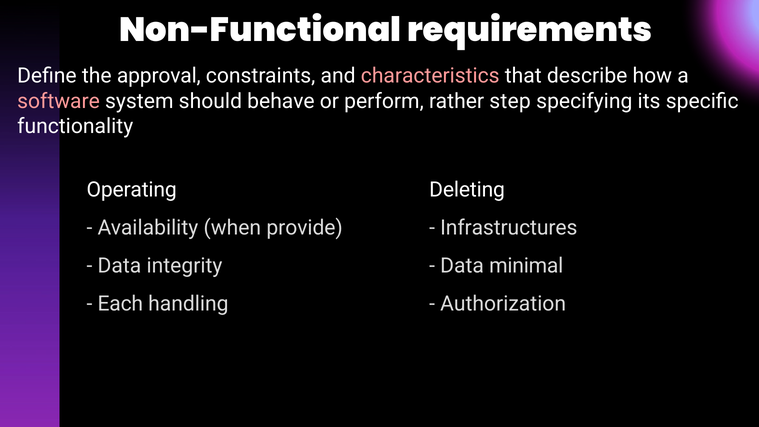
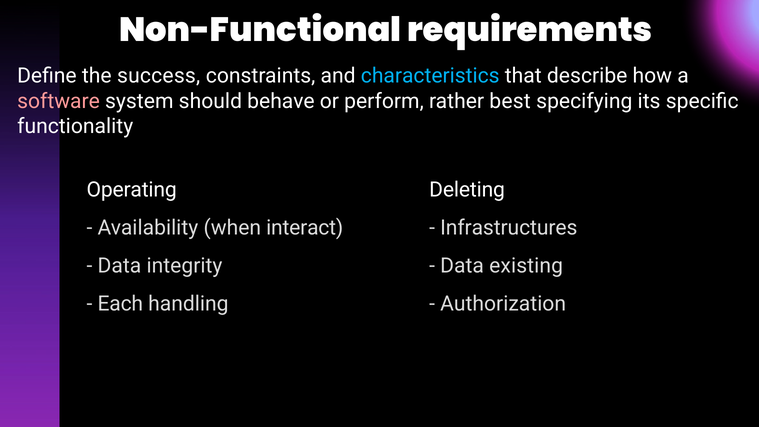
approval: approval -> success
characteristics colour: pink -> light blue
step: step -> best
provide: provide -> interact
minimal: minimal -> existing
